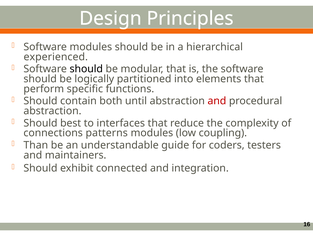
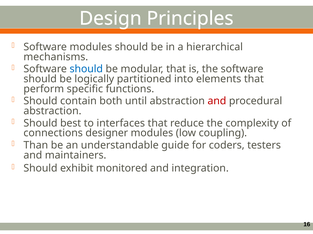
experienced: experienced -> mechanisms
should at (86, 69) colour: black -> blue
patterns: patterns -> designer
connected: connected -> monitored
